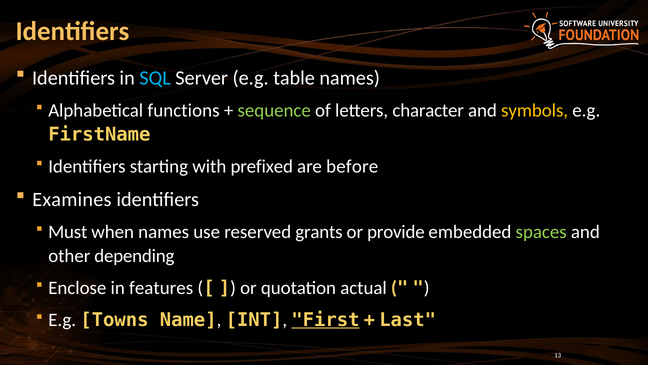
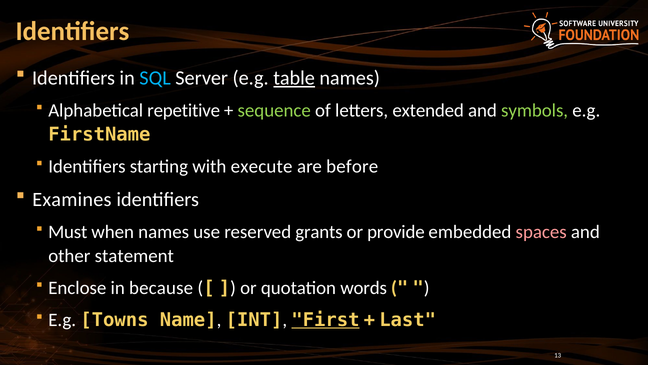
table underline: none -> present
functions: functions -> repetitive
character: character -> extended
symbols colour: yellow -> light green
prefixed: prefixed -> execute
spaces colour: light green -> pink
depending: depending -> statement
features: features -> because
actual: actual -> words
